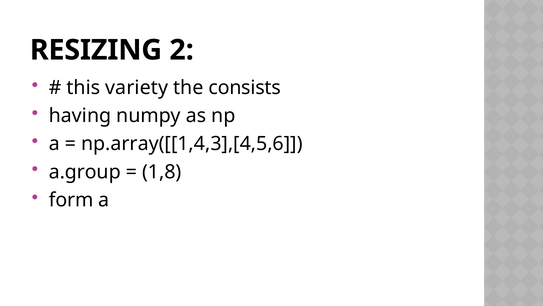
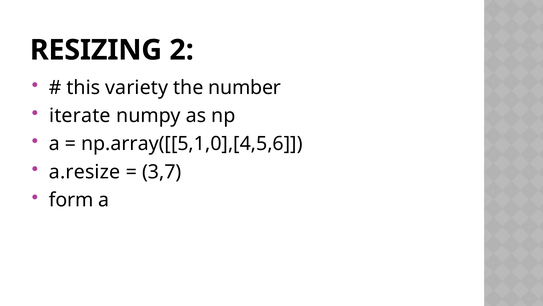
consists: consists -> number
having: having -> iterate
np.array([[1,4,3],[4,5,6: np.array([[1,4,3],[4,5,6 -> np.array([[5,1,0],[4,5,6
a.group: a.group -> a.resize
1,8: 1,8 -> 3,7
